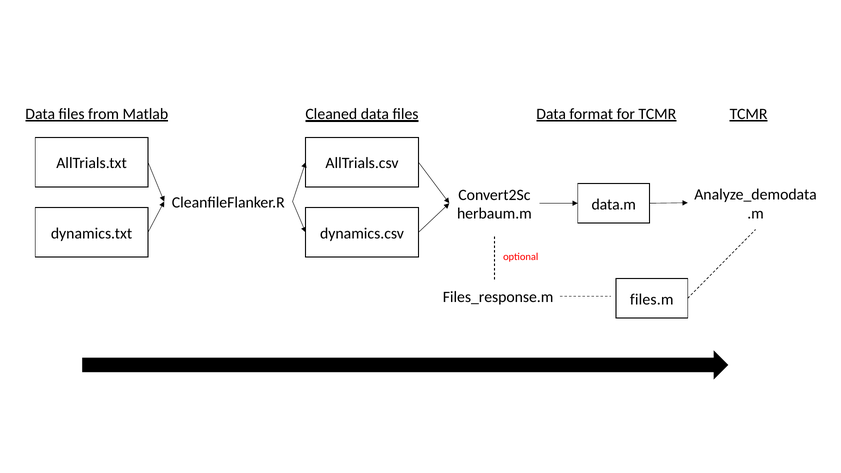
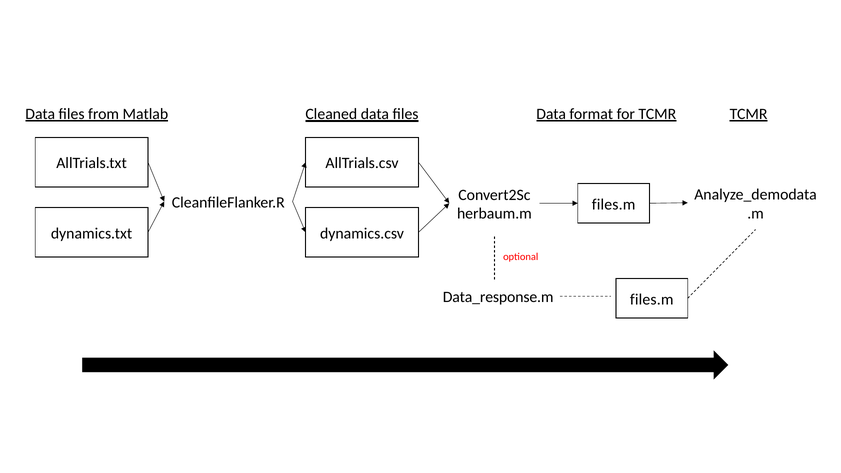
data.m at (614, 204): data.m -> files.m
Files_response.m: Files_response.m -> Data_response.m
